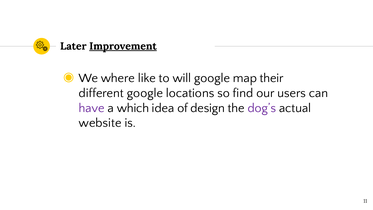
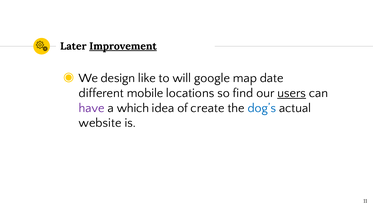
where: where -> design
their: their -> date
different google: google -> mobile
users underline: none -> present
design: design -> create
dog’s colour: purple -> blue
